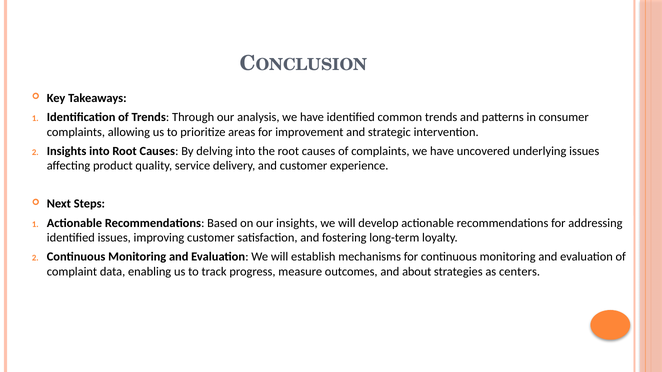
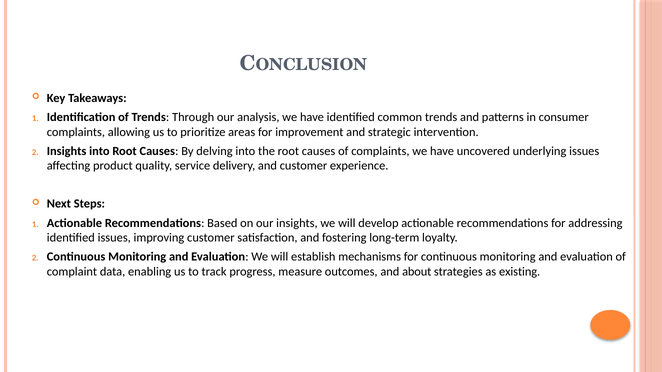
centers: centers -> existing
